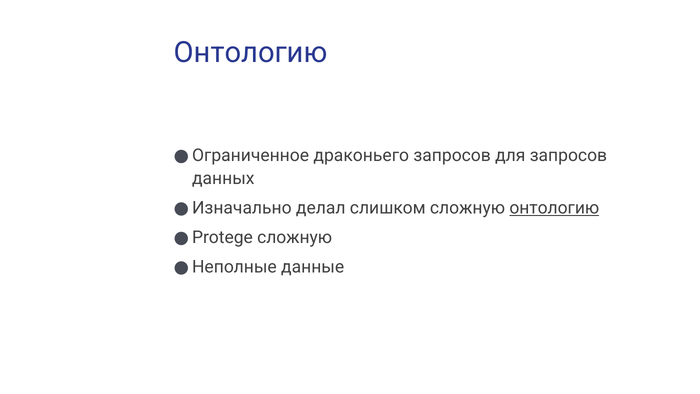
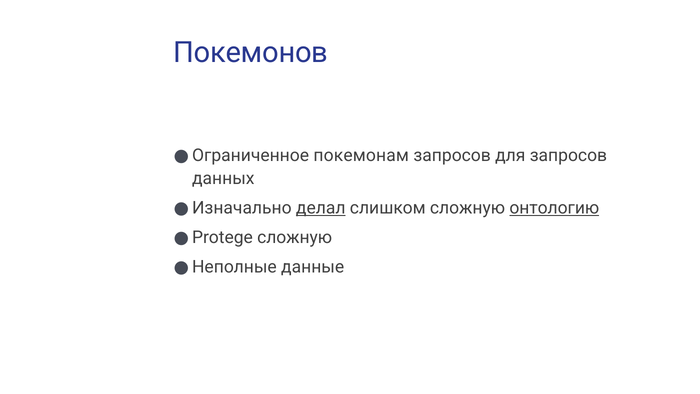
Онтологию at (251, 53): Онтологию -> Покемонов
драконьего: драконьего -> покемонам
делал underline: none -> present
